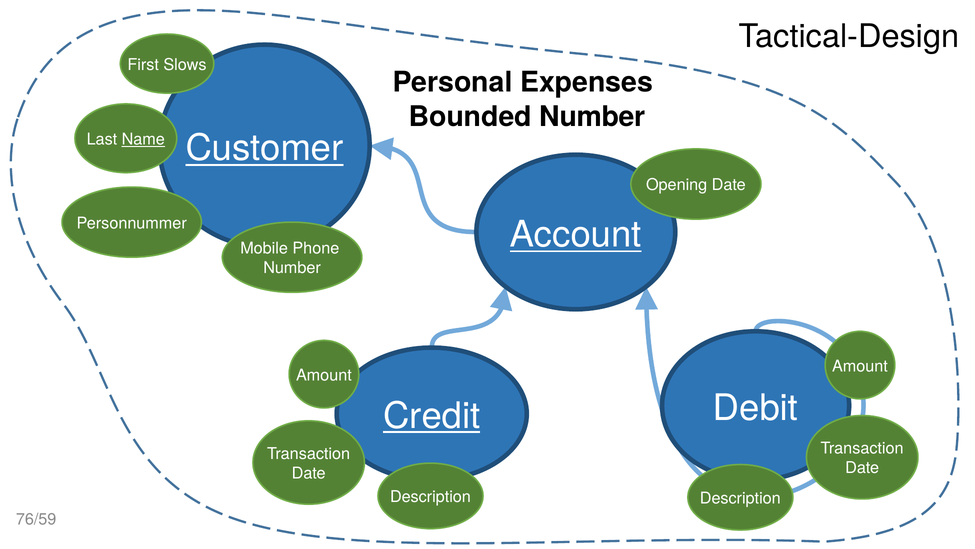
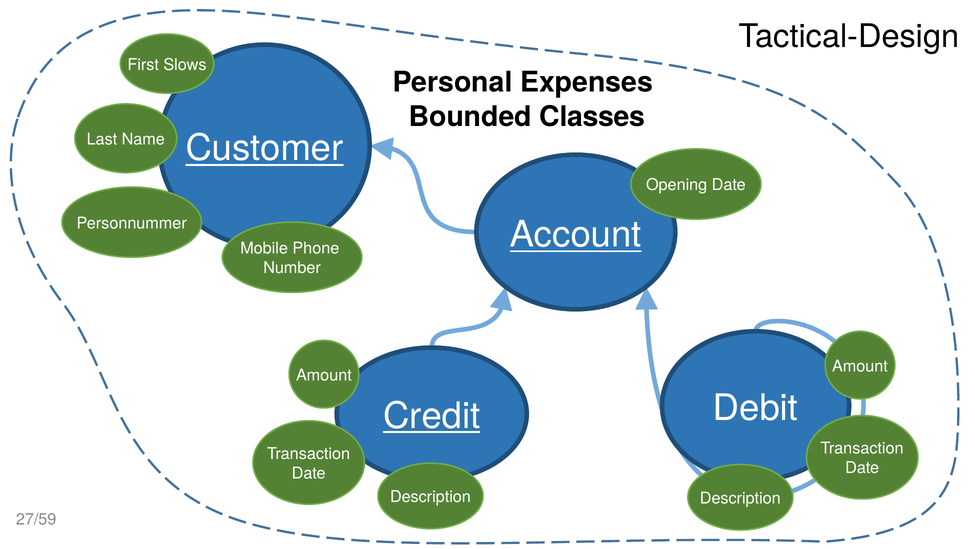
Bounded Number: Number -> Classes
Name underline: present -> none
76/59: 76/59 -> 27/59
